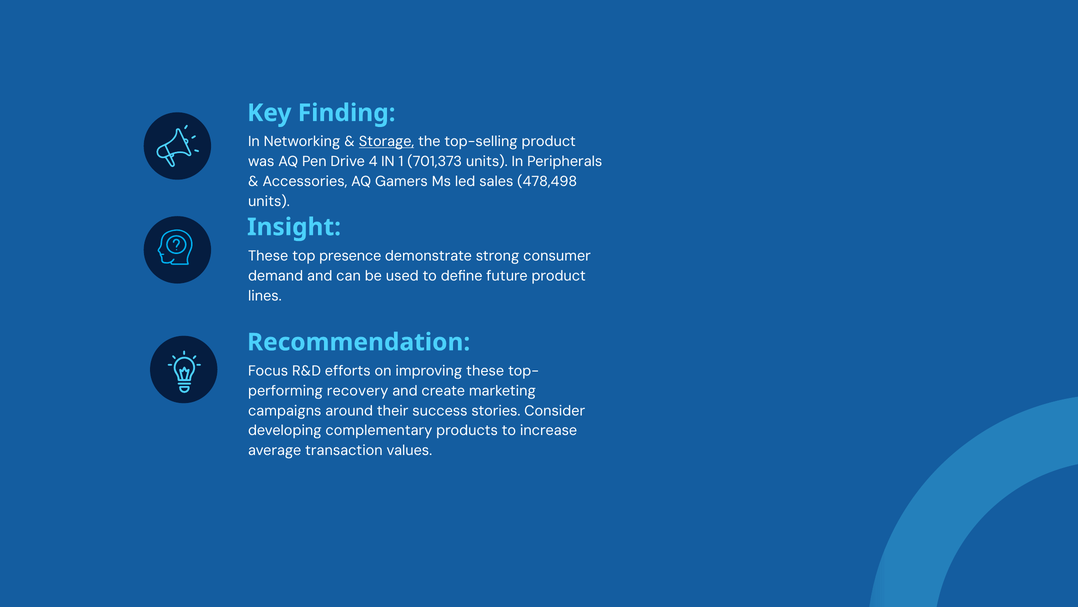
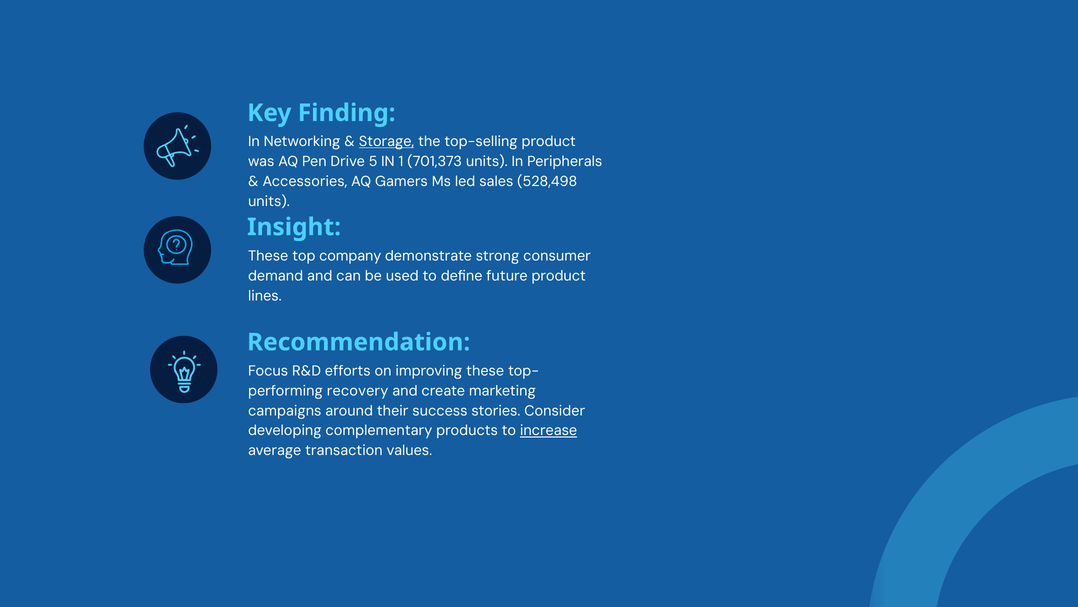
4: 4 -> 5
478,498: 478,498 -> 528,498
presence: presence -> company
increase underline: none -> present
